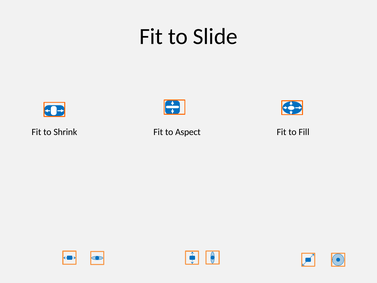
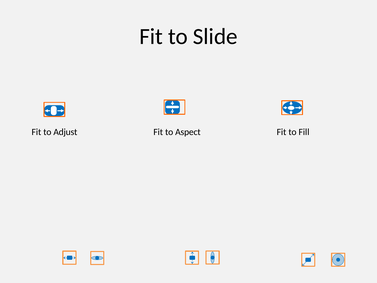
Shrink: Shrink -> Adjust
